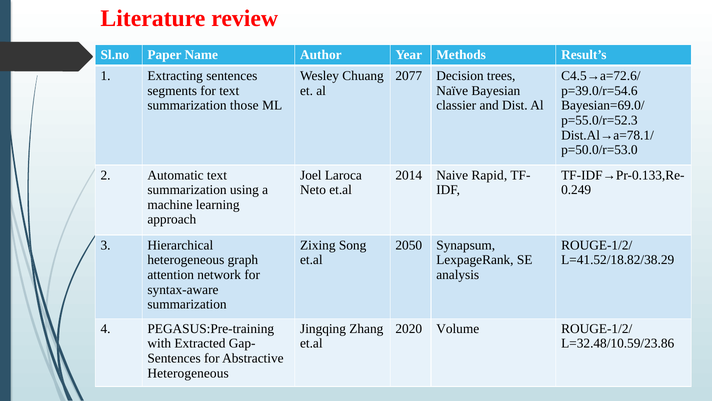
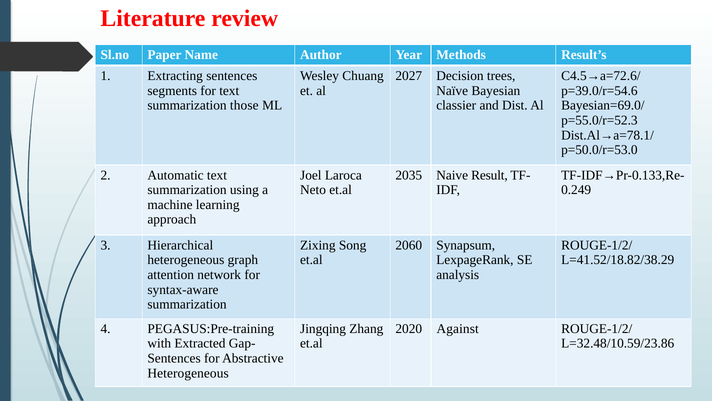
2077: 2077 -> 2027
2014: 2014 -> 2035
Rapid: Rapid -> Result
2050: 2050 -> 2060
Volume: Volume -> Against
